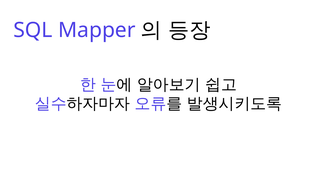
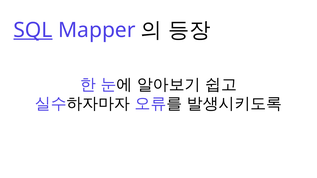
SQL underline: none -> present
